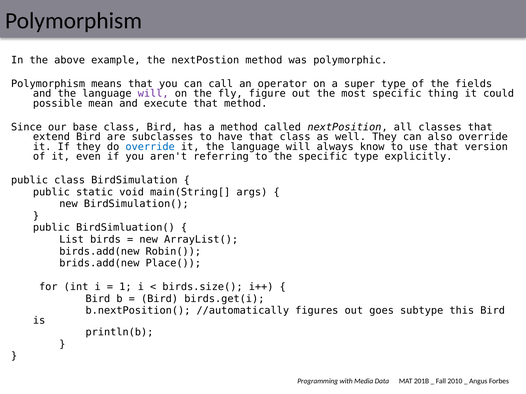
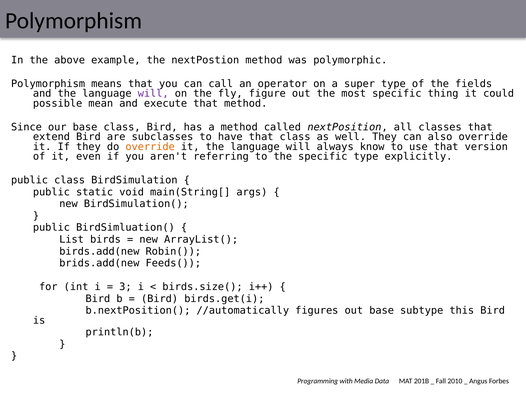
override at (150, 147) colour: blue -> orange
Place(: Place( -> Feeds(
1: 1 -> 3
out goes: goes -> base
